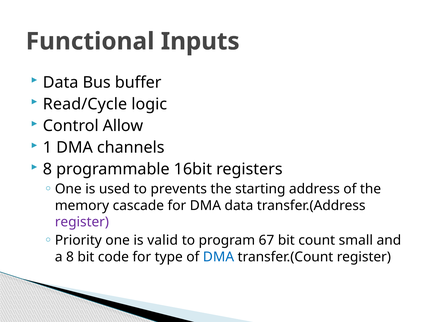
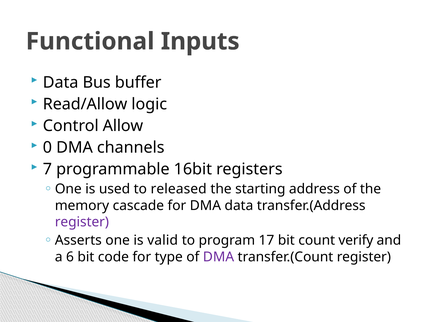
Read/Cycle: Read/Cycle -> Read/Allow
1: 1 -> 0
8 at (47, 169): 8 -> 7
prevents: prevents -> released
Priority: Priority -> Asserts
67: 67 -> 17
small: small -> verify
a 8: 8 -> 6
DMA at (219, 257) colour: blue -> purple
